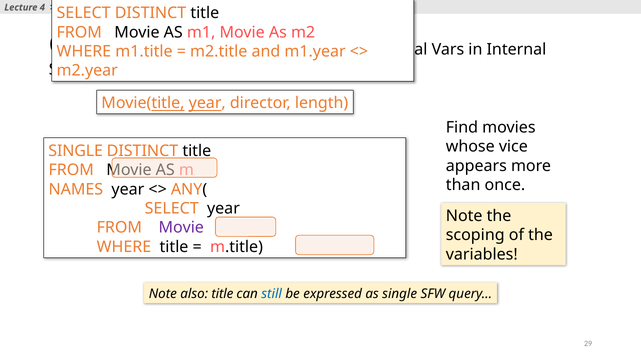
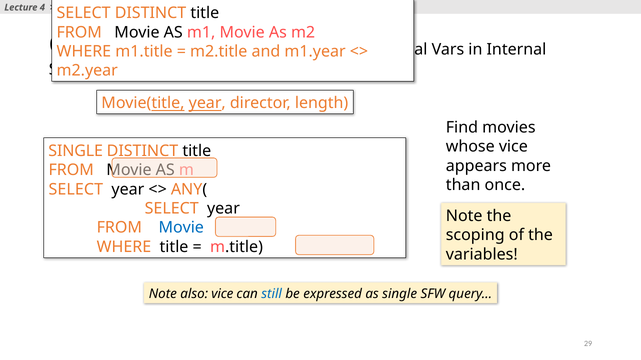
NAMES at (76, 190): NAMES -> SELECT
Movie at (181, 228) colour: purple -> blue
also title: title -> vice
